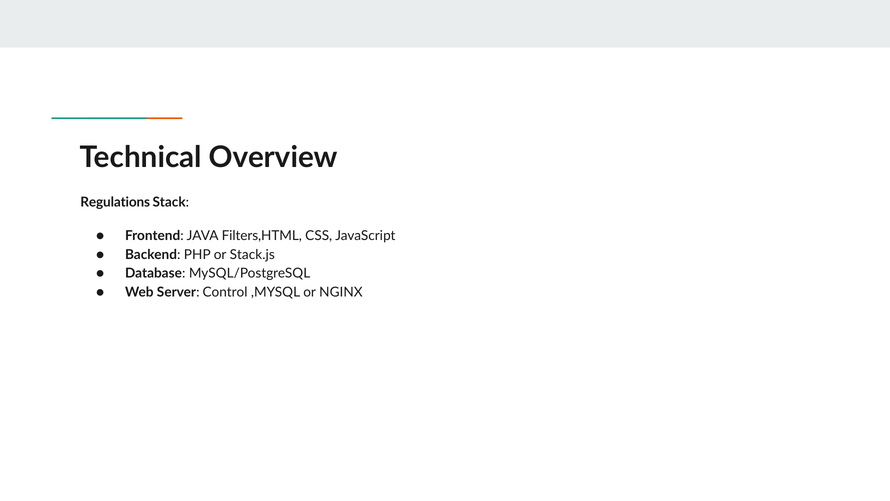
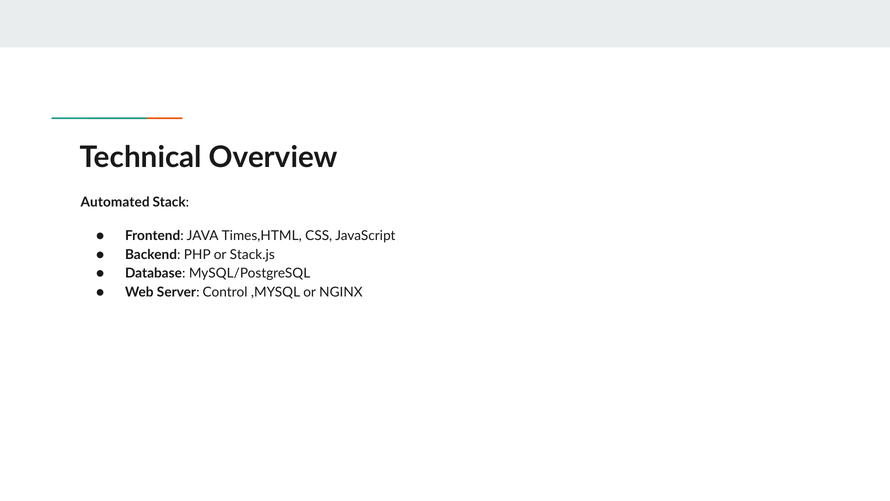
Regulations: Regulations -> Automated
Filters,HTML: Filters,HTML -> Times,HTML
